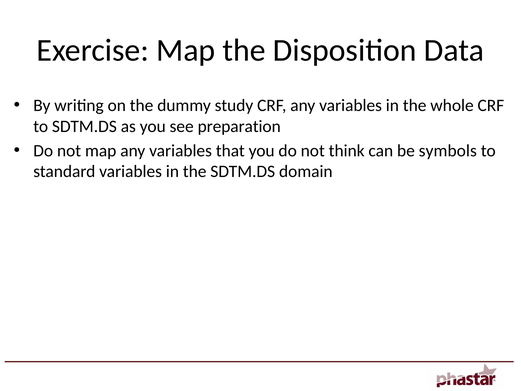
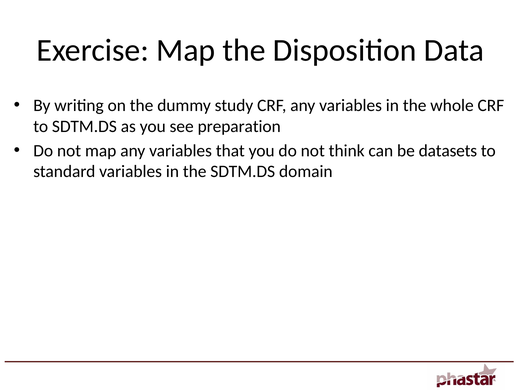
symbols: symbols -> datasets
